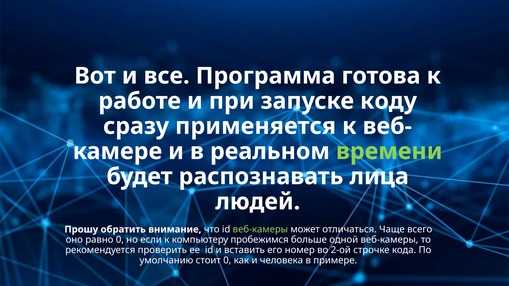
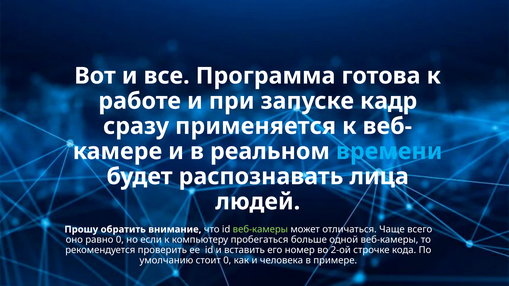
коду: коду -> кадр
времени colour: light green -> light blue
пробежимся: пробежимся -> пробегаться
